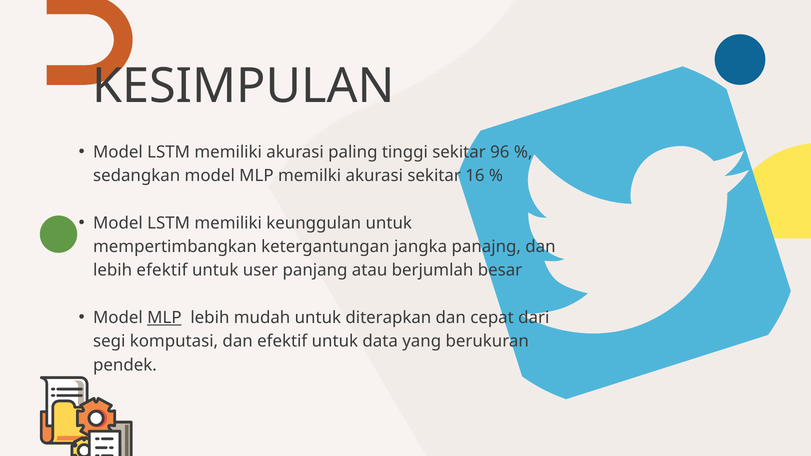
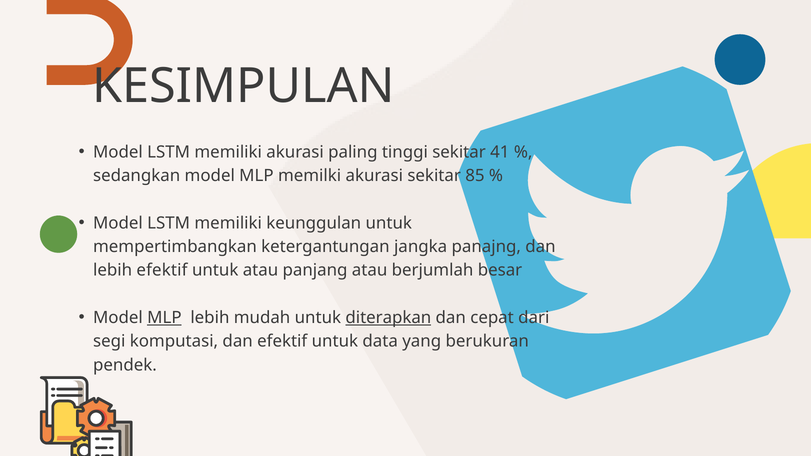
96: 96 -> 41
16: 16 -> 85
untuk user: user -> atau
diterapkan underline: none -> present
